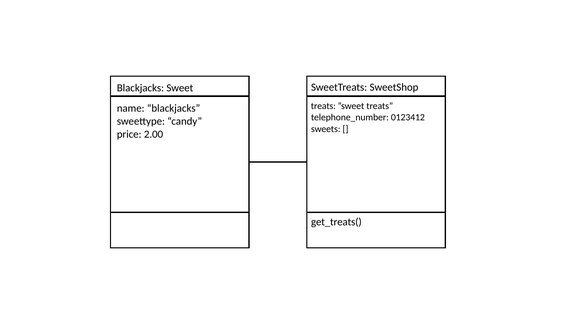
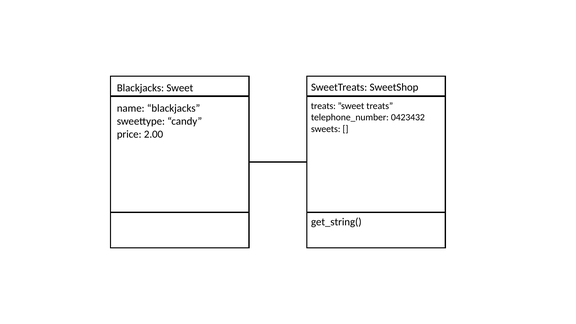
0123412: 0123412 -> 0423432
get_treats(: get_treats( -> get_string(
